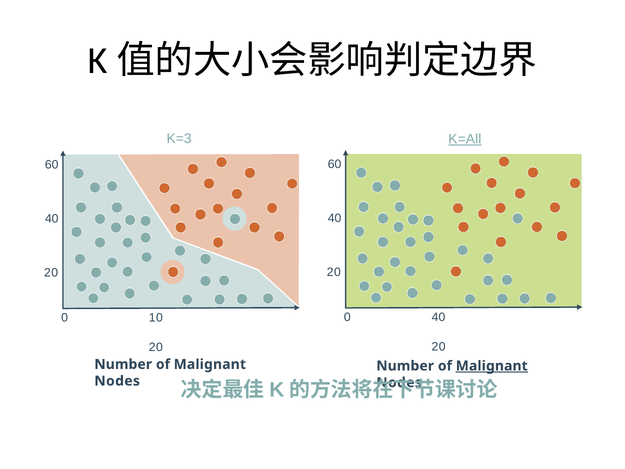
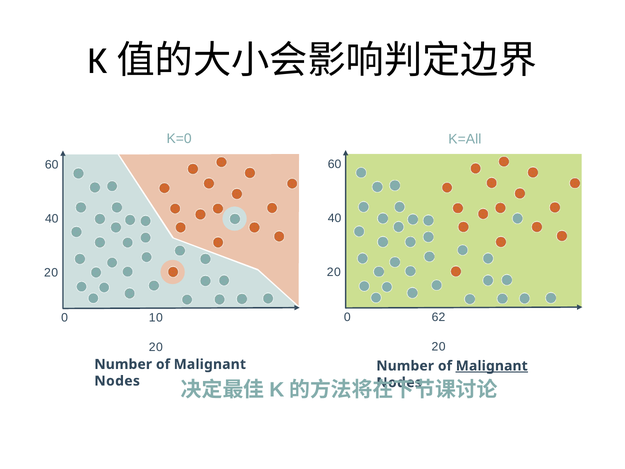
K=3: K=3 -> K=0
K=All underline: present -> none
0 40: 40 -> 62
